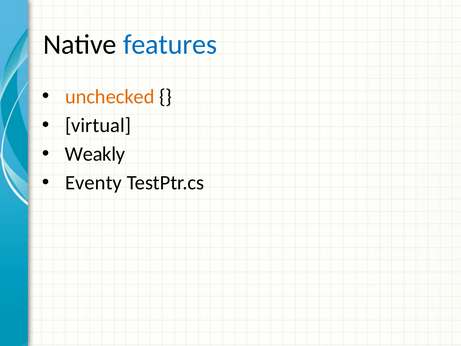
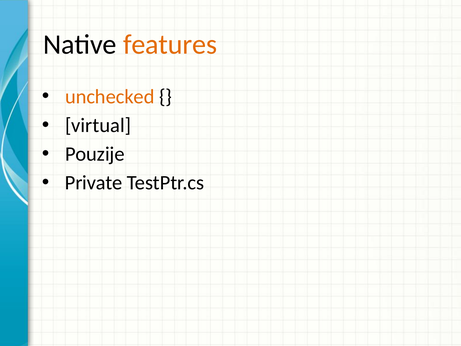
features colour: blue -> orange
Weakly: Weakly -> Pouzije
Eventy: Eventy -> Private
